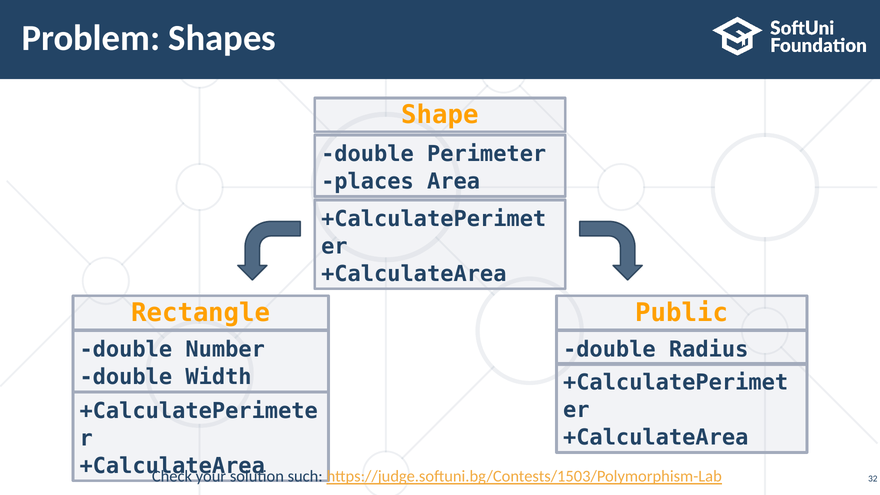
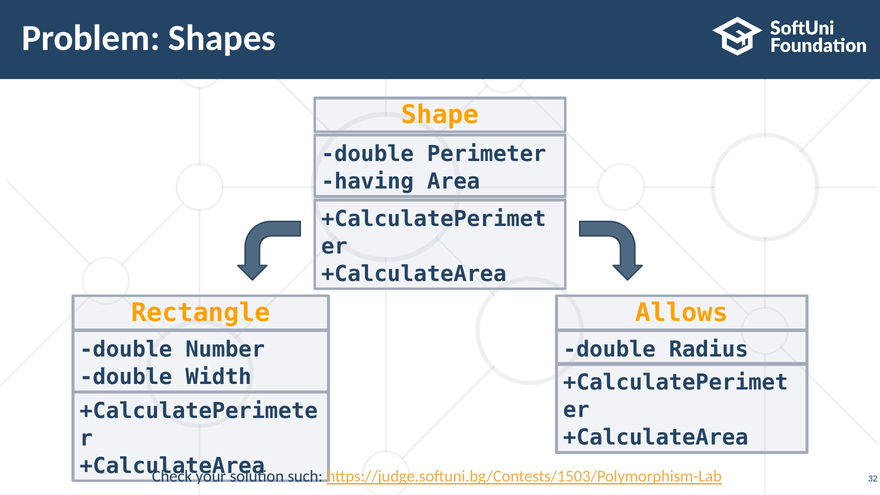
places: places -> having
Public: Public -> Allows
